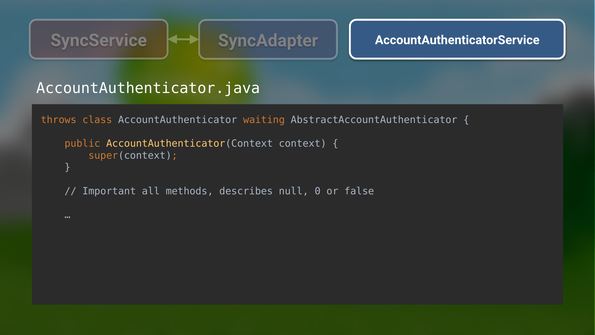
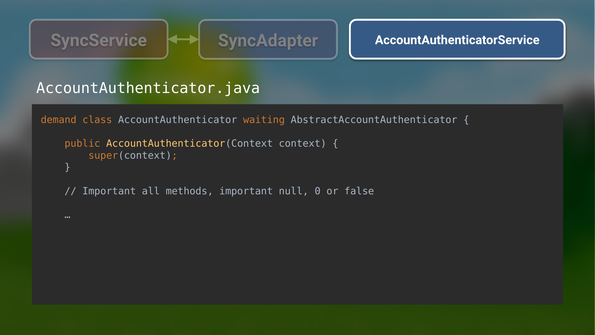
throws: throws -> demand
methods describes: describes -> important
